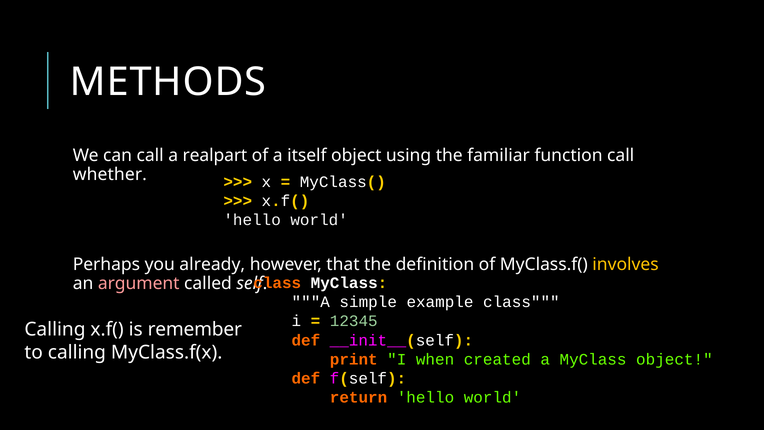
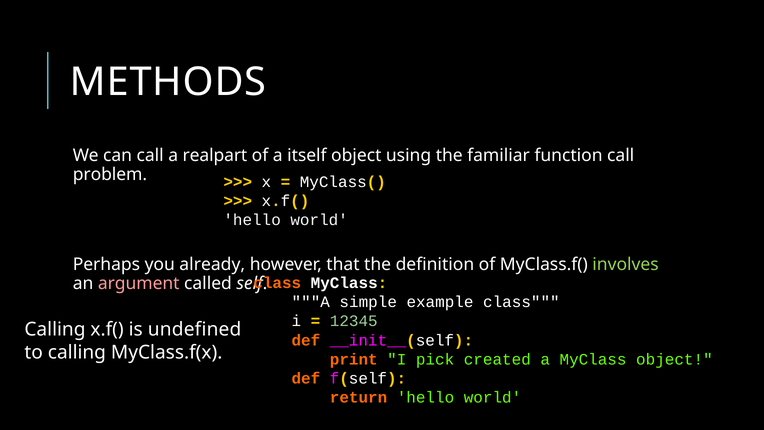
whether: whether -> problem
involves colour: yellow -> light green
remember: remember -> undefined
when: when -> pick
